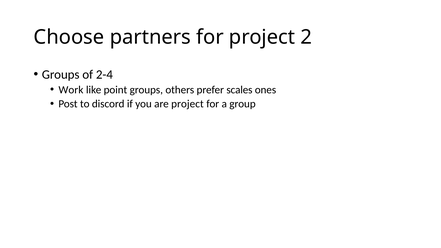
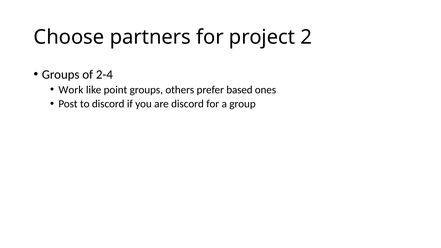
scales: scales -> based
are project: project -> discord
